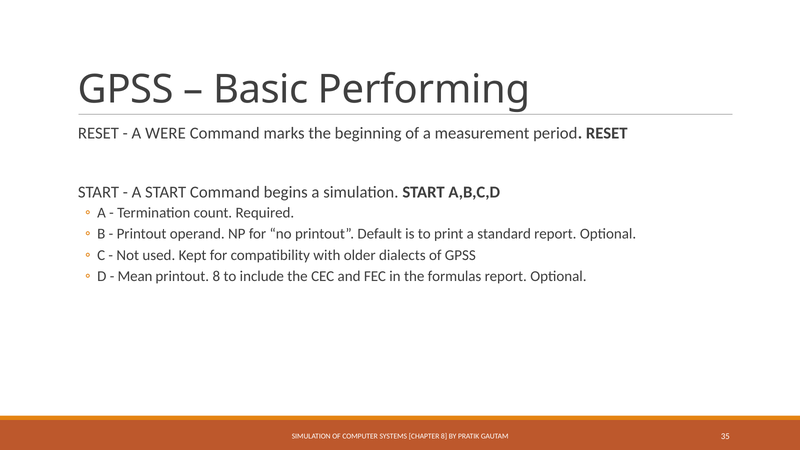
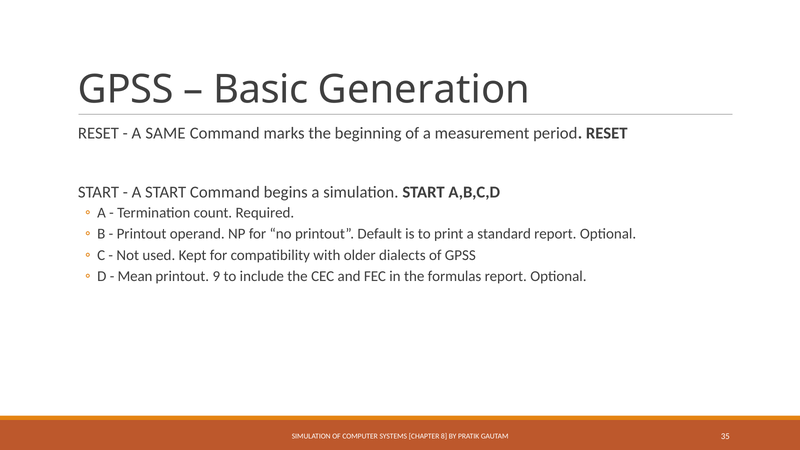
Performing: Performing -> Generation
WERE: WERE -> SAME
printout 8: 8 -> 9
